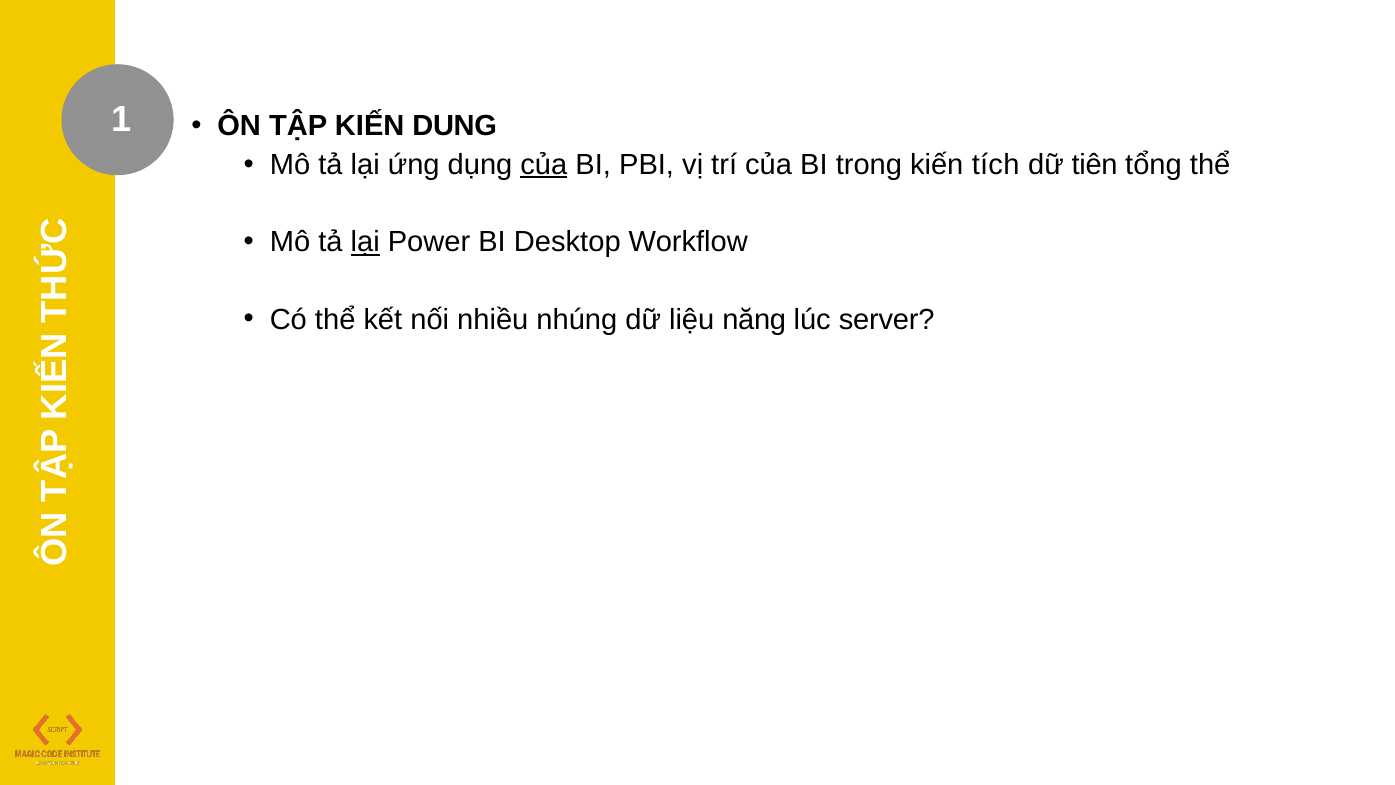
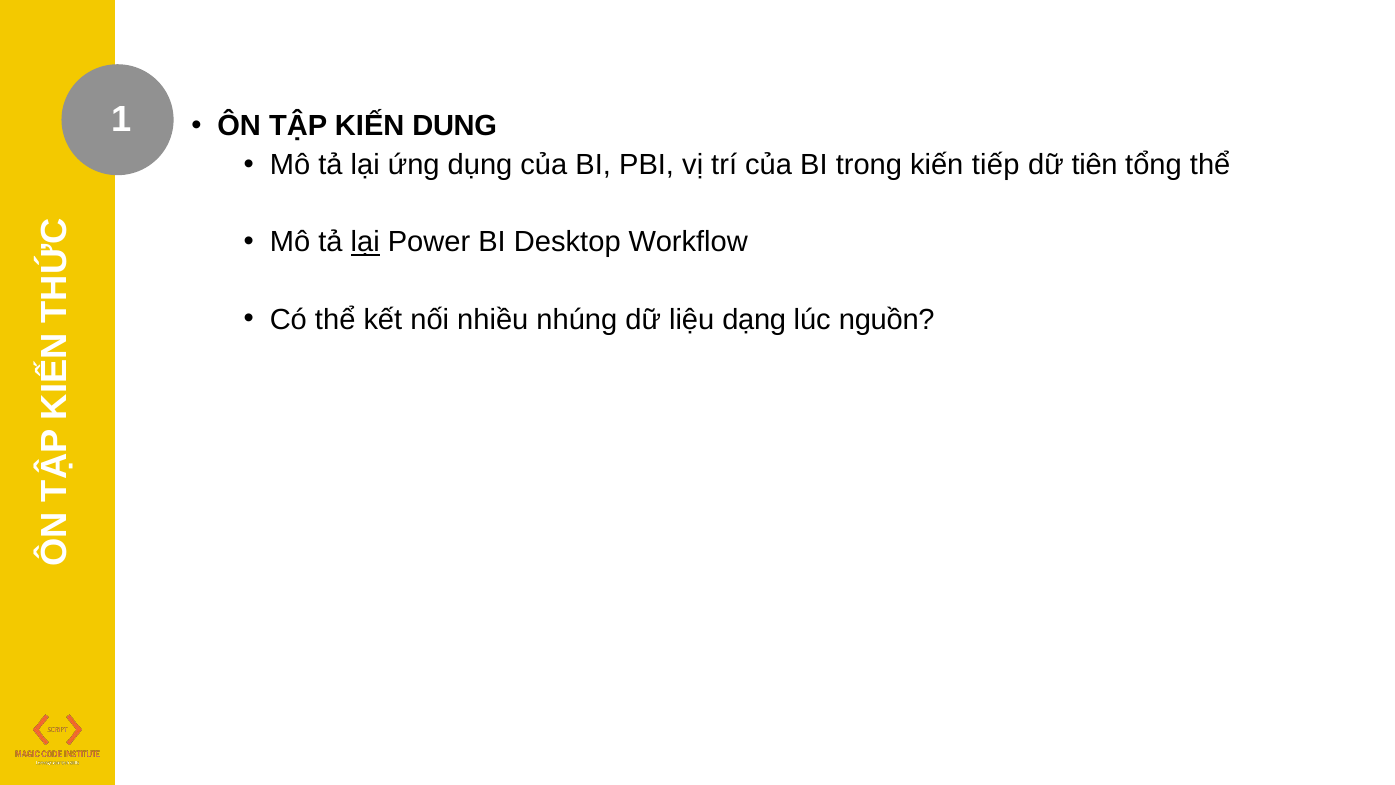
của at (544, 165) underline: present -> none
tích: tích -> tiếp
năng: năng -> dạng
server: server -> nguồn
